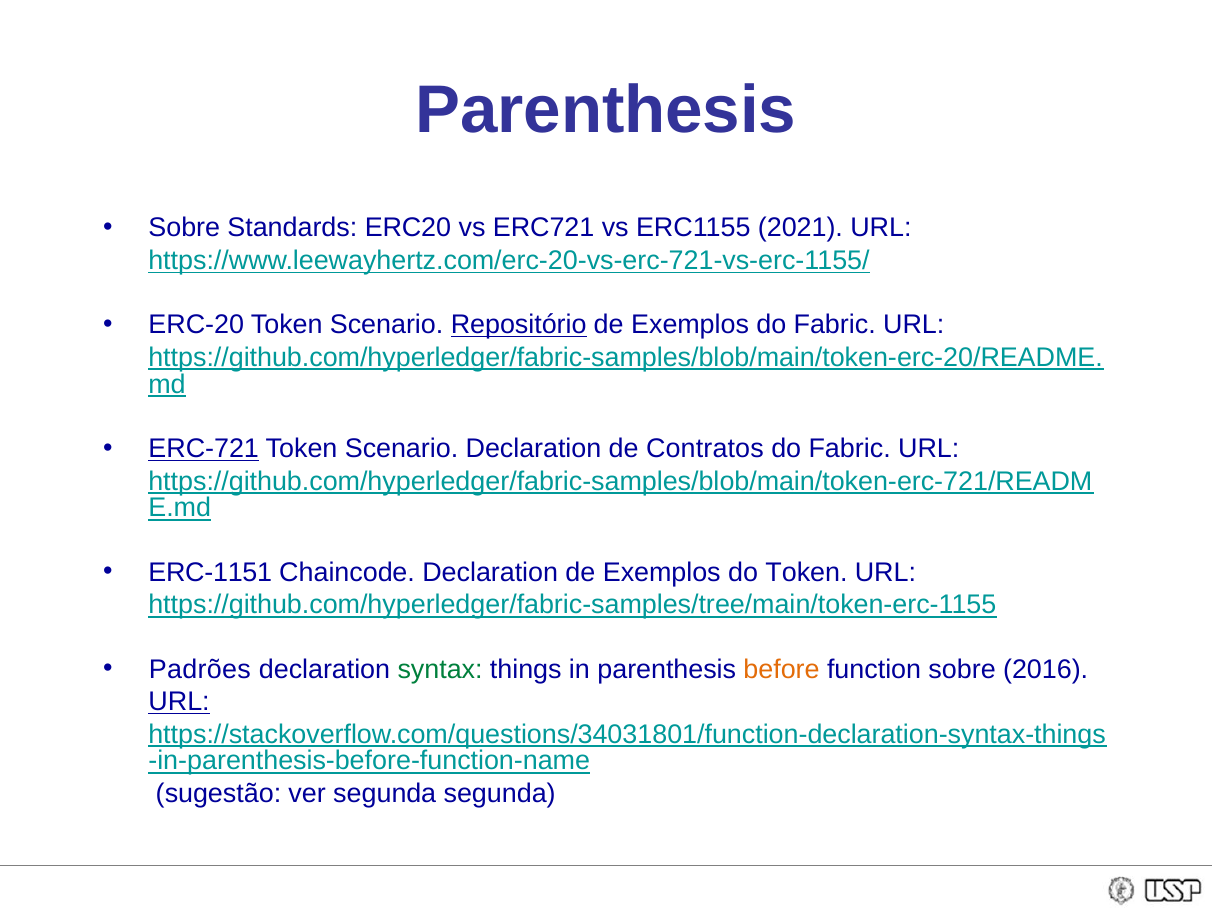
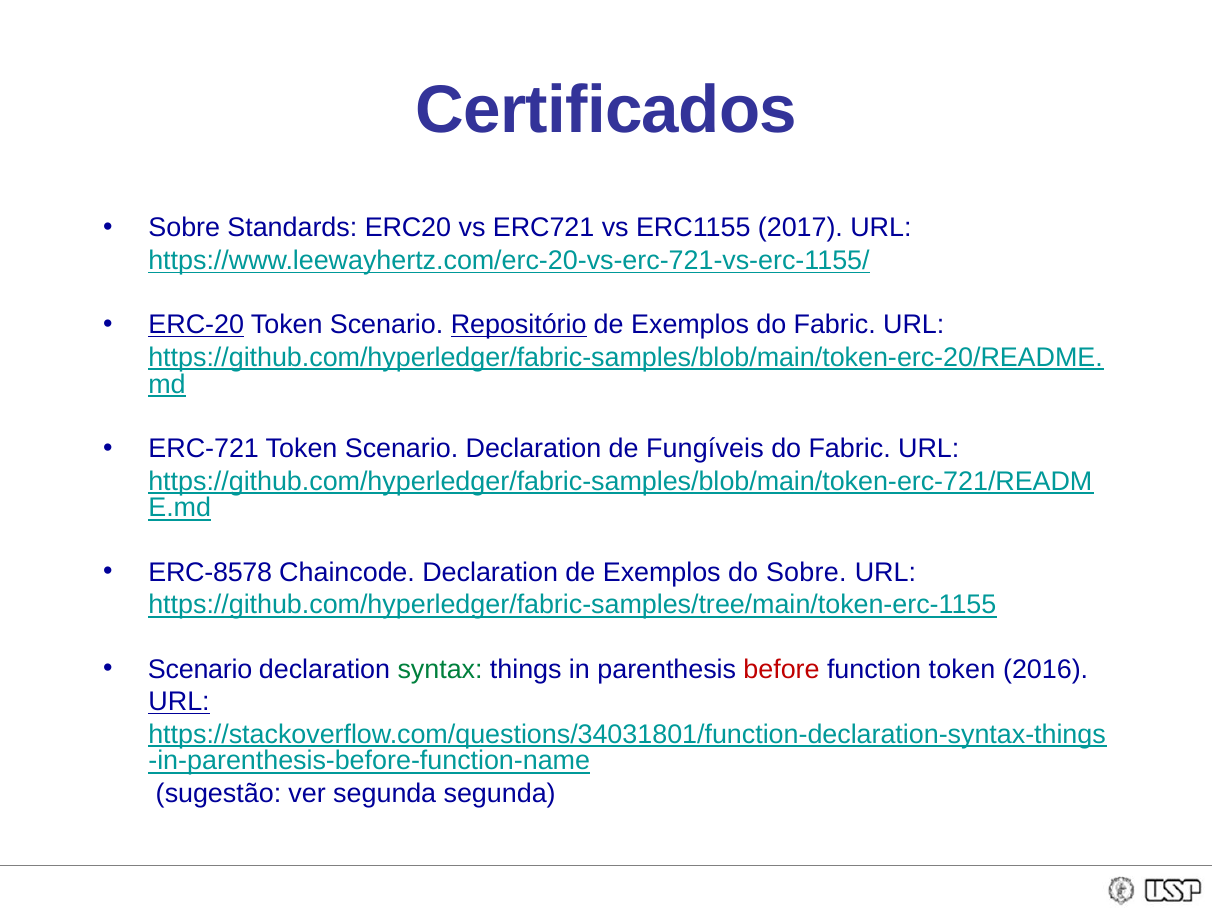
Parenthesis at (606, 111): Parenthesis -> Certificados
2021: 2021 -> 2017
ERC-20 underline: none -> present
ERC-721 underline: present -> none
Contratos: Contratos -> Fungíveis
ERC-1151: ERC-1151 -> ERC-8578
do Token: Token -> Sobre
Padrões at (200, 670): Padrões -> Scenario
before colour: orange -> red
function sobre: sobre -> token
